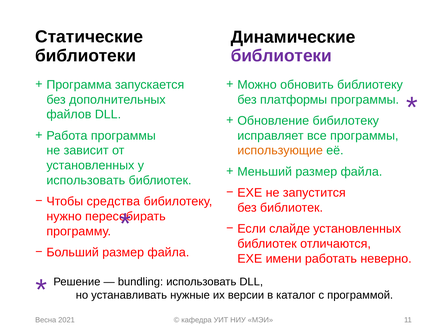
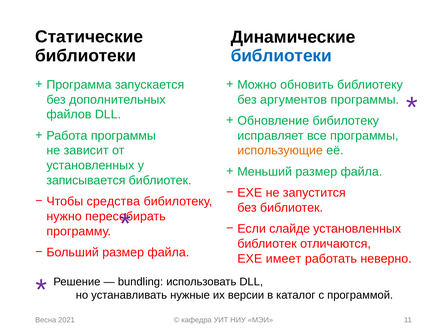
библиотеки at (281, 56) colour: purple -> blue
платформы: платформы -> аргументов
использовать at (86, 181): использовать -> записывается
имени: имени -> имеет
